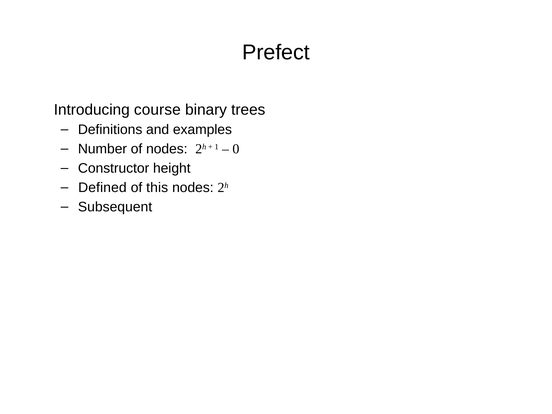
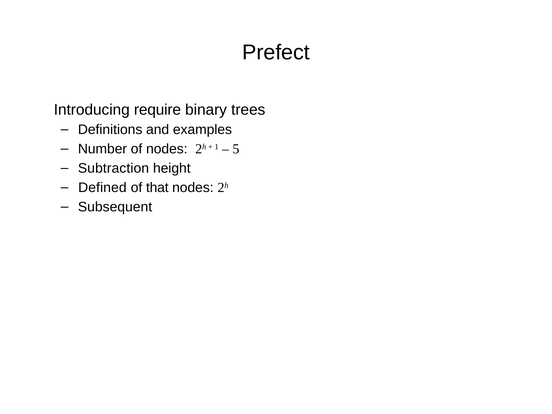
course: course -> require
0: 0 -> 5
Constructor: Constructor -> Subtraction
this: this -> that
